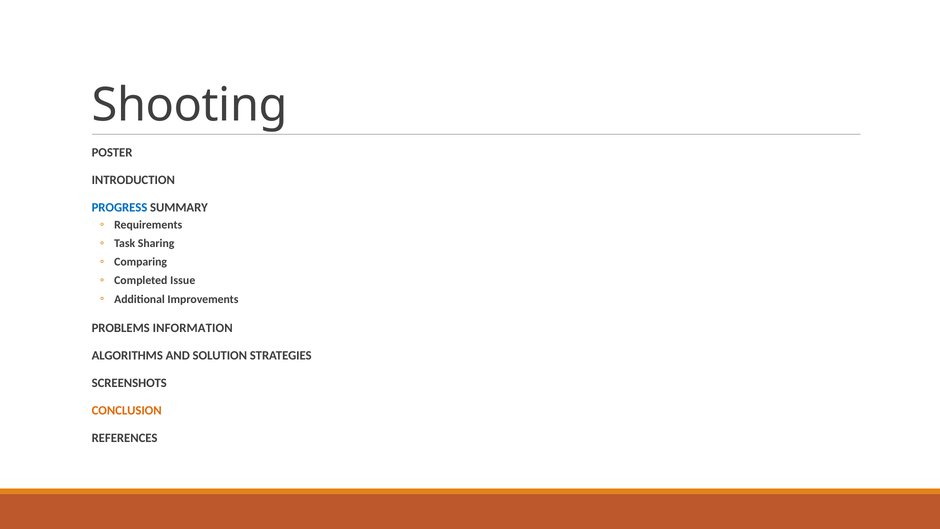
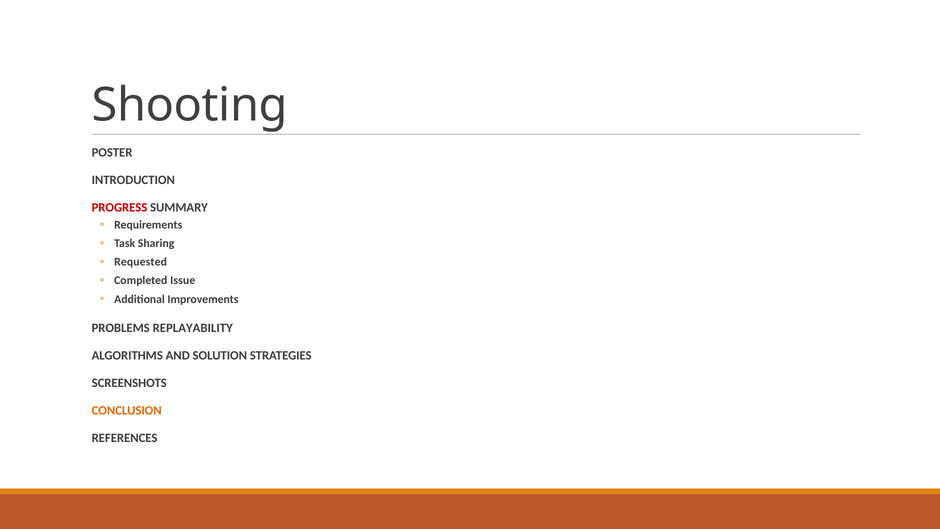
PROGRESS colour: blue -> red
Comparing: Comparing -> Requested
INFORMATION: INFORMATION -> REPLAYABILITY
